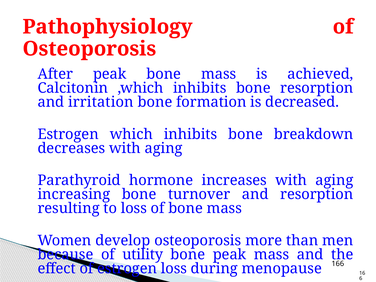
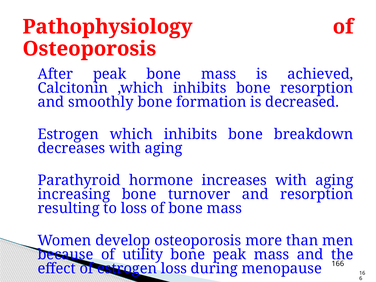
irritation: irritation -> smoothly
